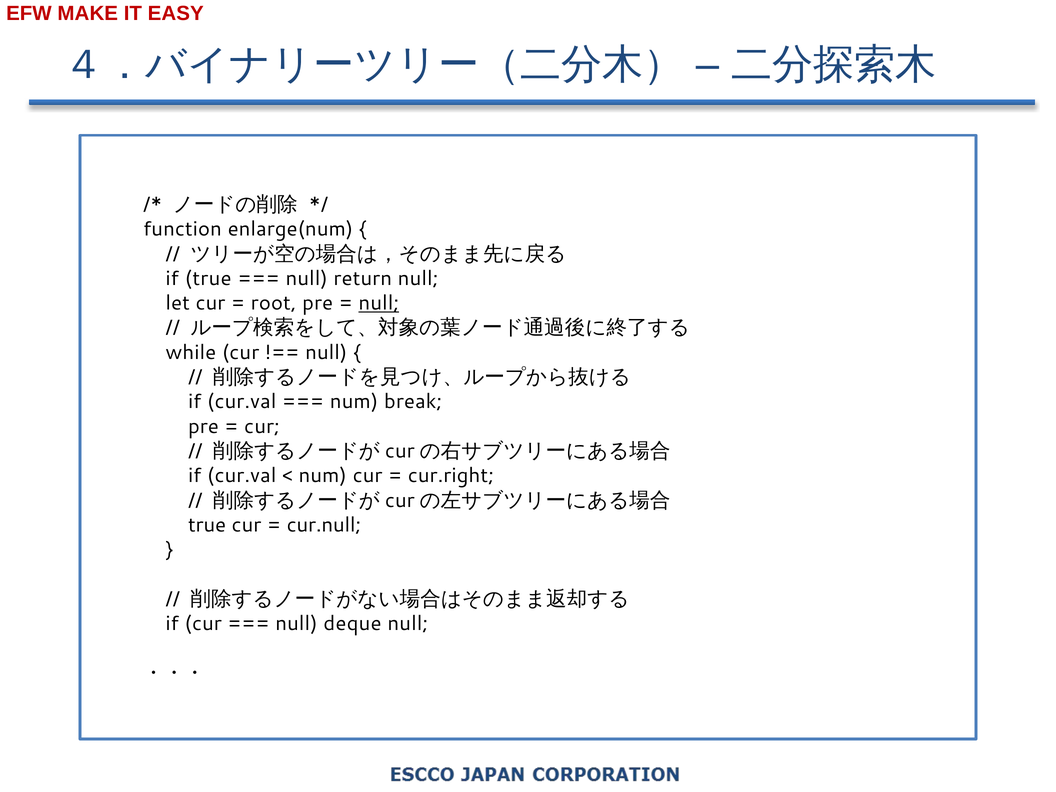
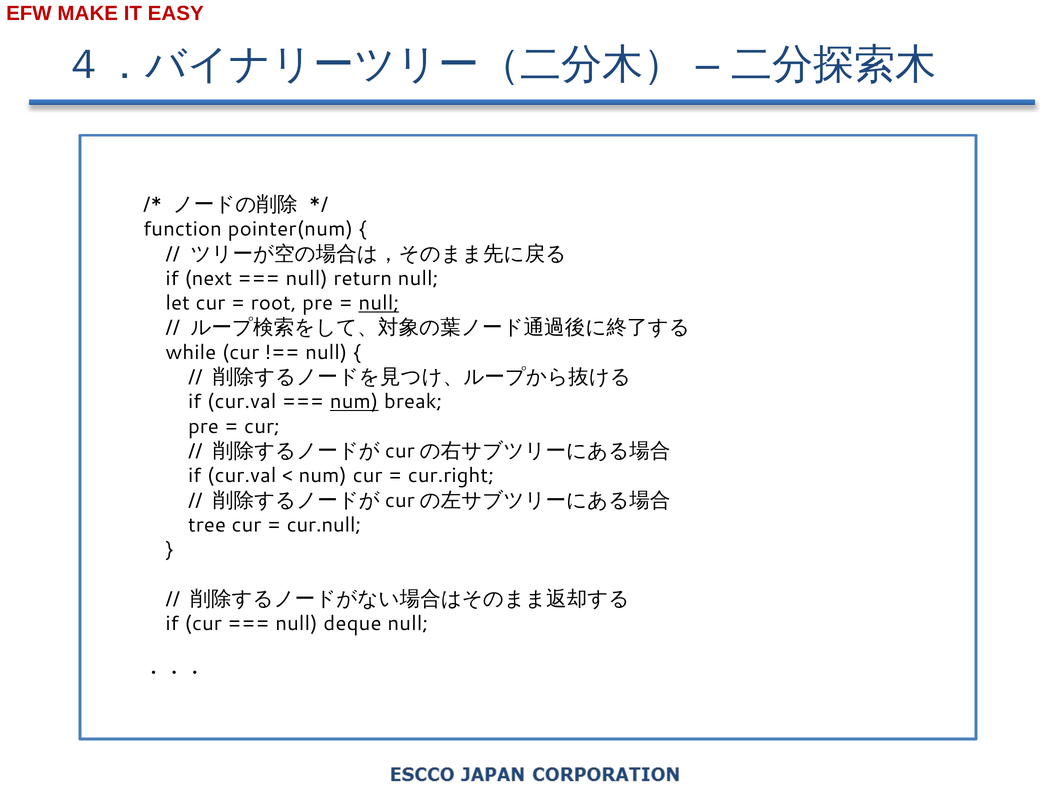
enlarge(num: enlarge(num -> pointer(num
if true: true -> next
num at (354, 402) underline: none -> present
true at (207, 525): true -> tree
